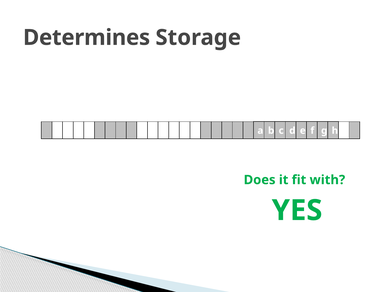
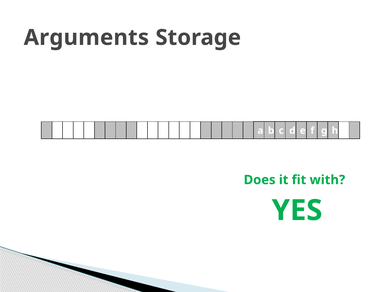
Determines: Determines -> Arguments
